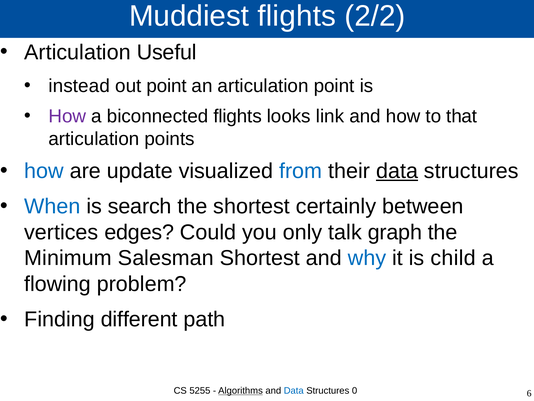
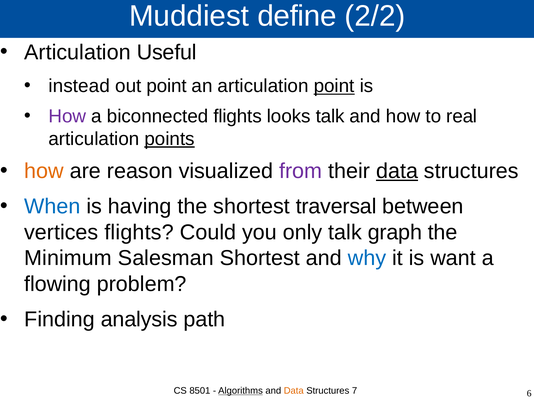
Muddiest flights: flights -> define
point at (334, 86) underline: none -> present
looks link: link -> talk
that: that -> real
points underline: none -> present
how at (44, 171) colour: blue -> orange
update: update -> reason
from colour: blue -> purple
search: search -> having
certainly: certainly -> traversal
vertices edges: edges -> flights
child: child -> want
different: different -> analysis
5255: 5255 -> 8501
Data at (294, 390) colour: blue -> orange
0: 0 -> 7
